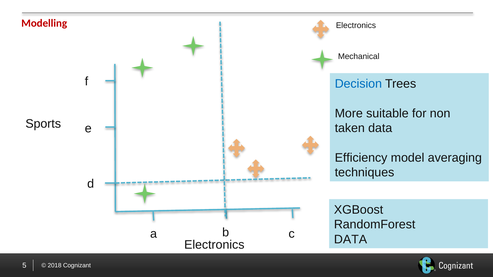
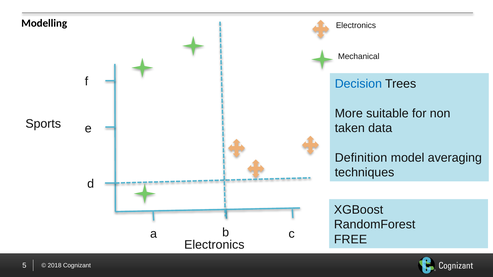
Modelling colour: red -> black
Efficiency: Efficiency -> Definition
DATA at (351, 240): DATA -> FREE
